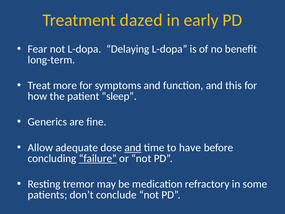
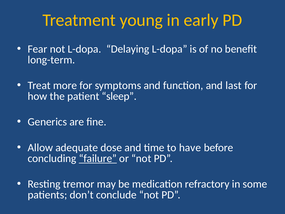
dazed: dazed -> young
this: this -> last
and at (133, 148) underline: present -> none
